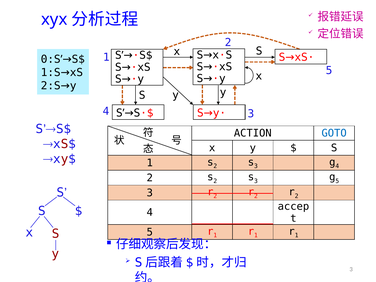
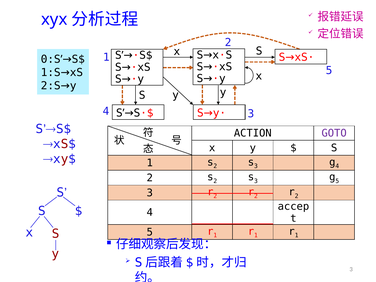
GOTO colour: blue -> purple
